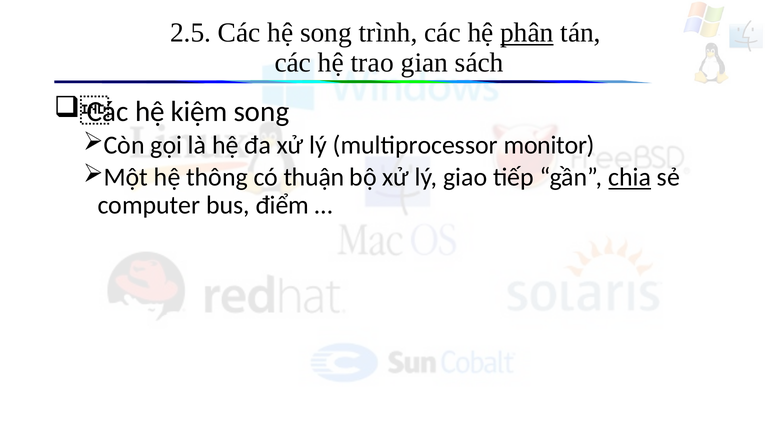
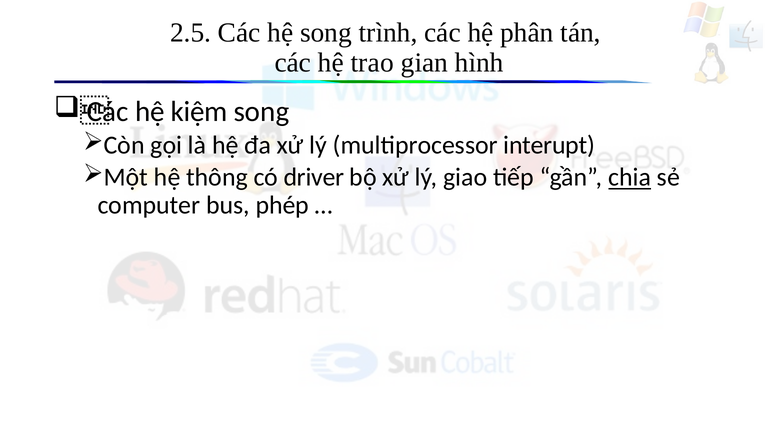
phân underline: present -> none
sách: sách -> hình
monitor: monitor -> interupt
thuận: thuận -> driver
điểm: điểm -> phép
